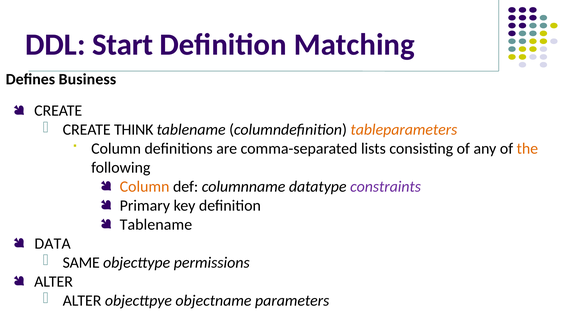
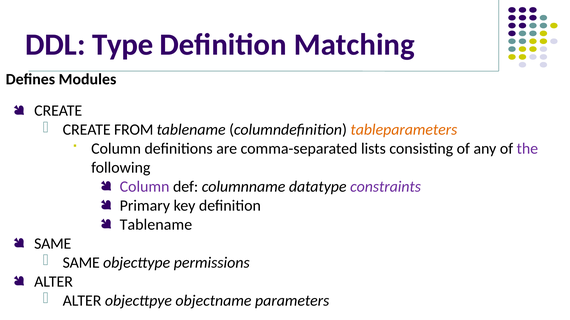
Start: Start -> Type
Business: Business -> Modules
THINK: THINK -> FROM
the colour: orange -> purple
Column at (145, 187) colour: orange -> purple
DATA at (53, 244): DATA -> SAME
